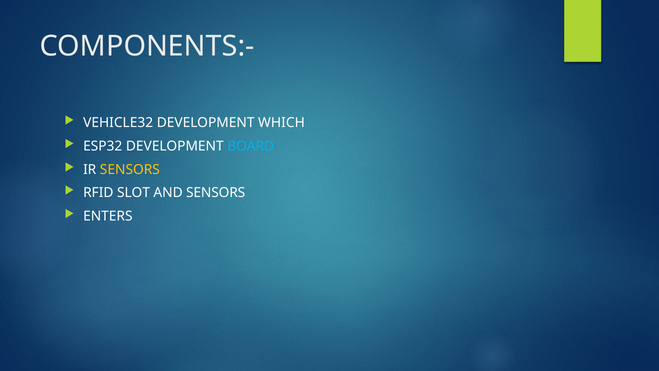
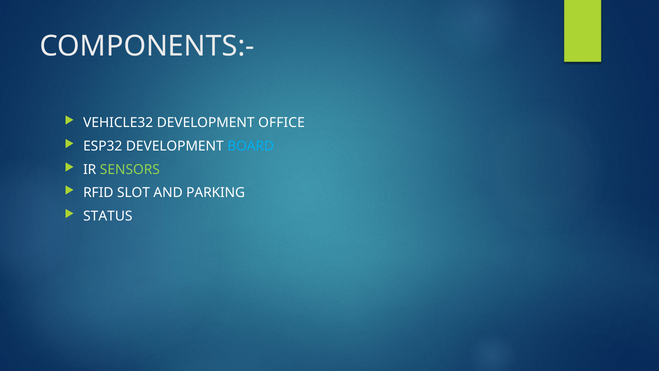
WHICH: WHICH -> OFFICE
SENSORS at (130, 169) colour: yellow -> light green
AND SENSORS: SENSORS -> PARKING
ENTERS: ENTERS -> STATUS
